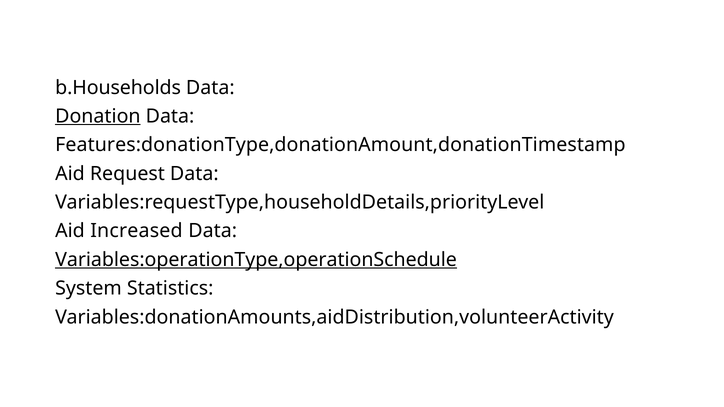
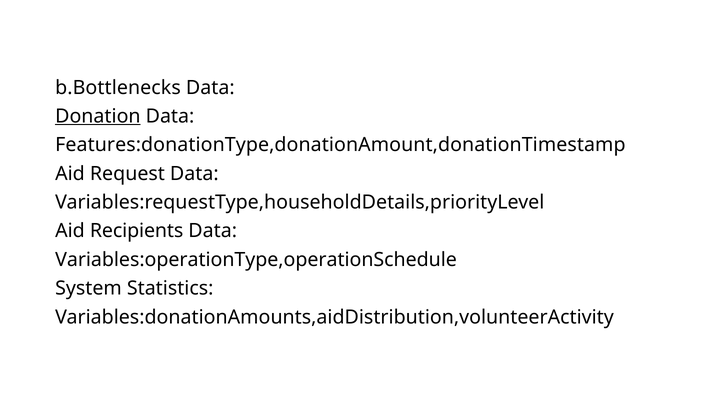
b.Households: b.Households -> b.Bottlenecks
Increased: Increased -> Recipients
Variables:operationType,operationSchedule underline: present -> none
